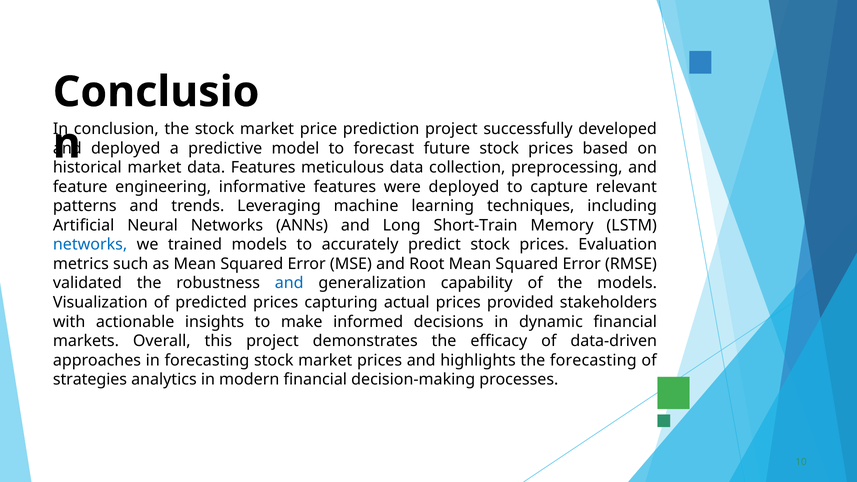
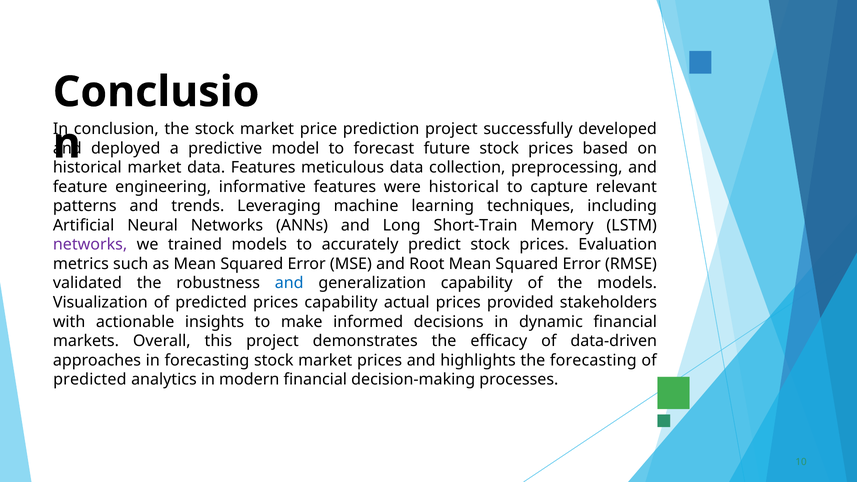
were deployed: deployed -> historical
networks at (90, 245) colour: blue -> purple
prices capturing: capturing -> capability
strategies at (90, 380): strategies -> predicted
